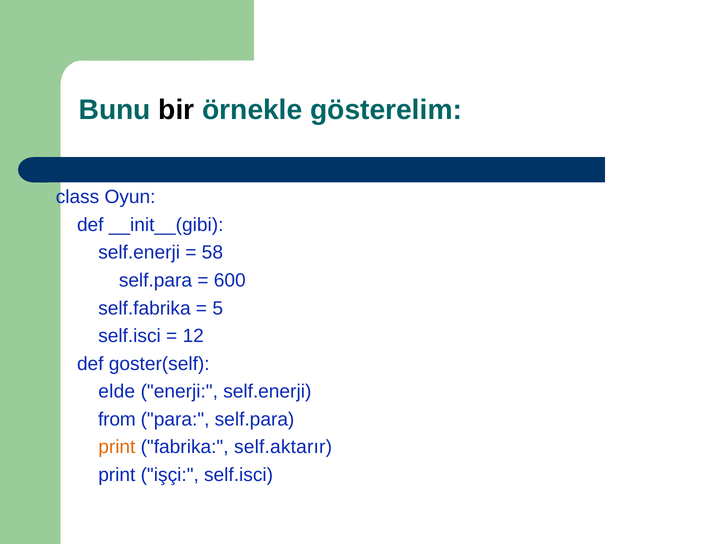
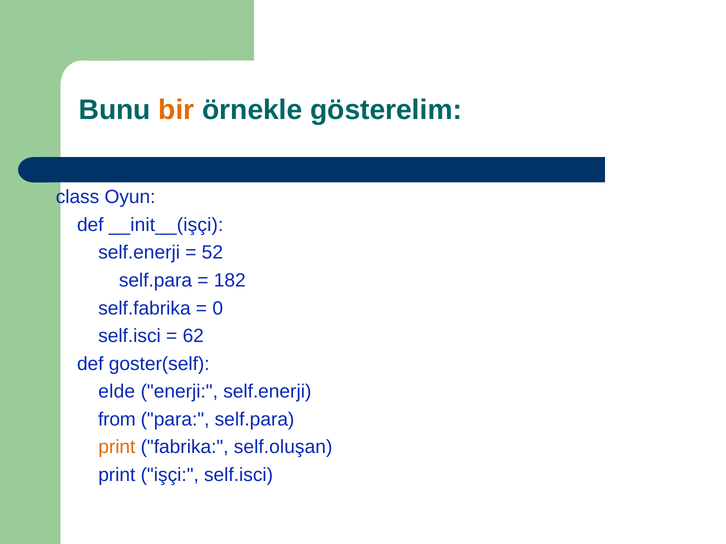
bir colour: black -> orange
__init__(gibi: __init__(gibi -> __init__(işçi
58: 58 -> 52
600: 600 -> 182
5: 5 -> 0
12: 12 -> 62
self.aktarır: self.aktarır -> self.oluşan
